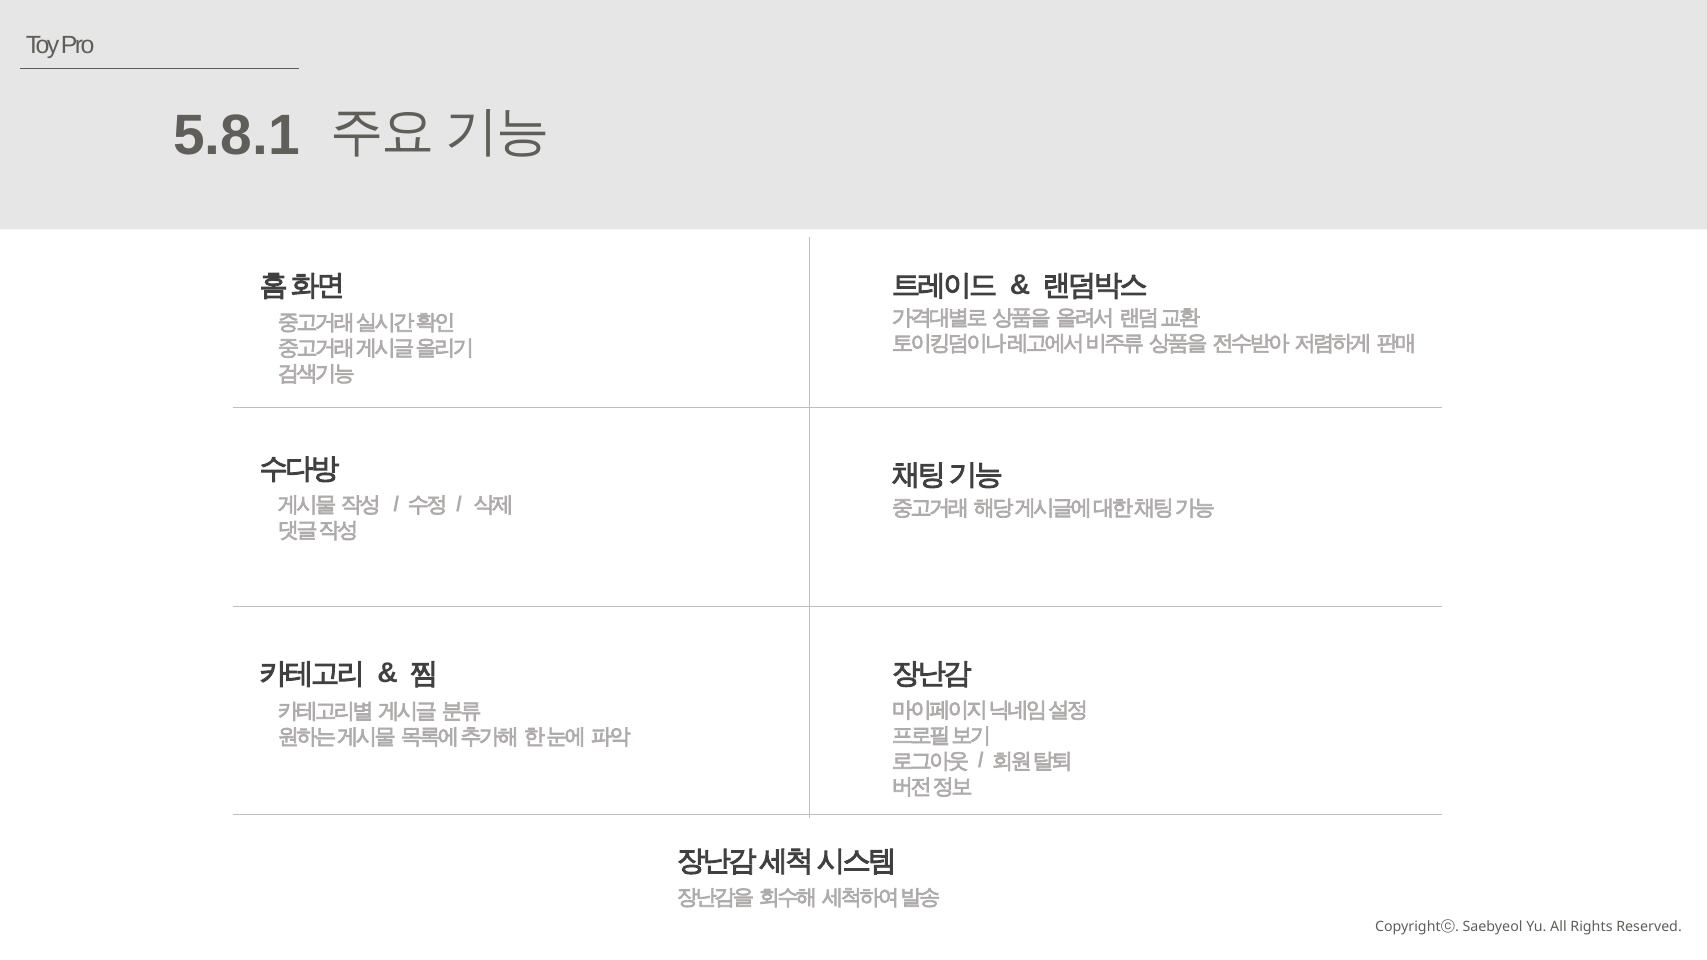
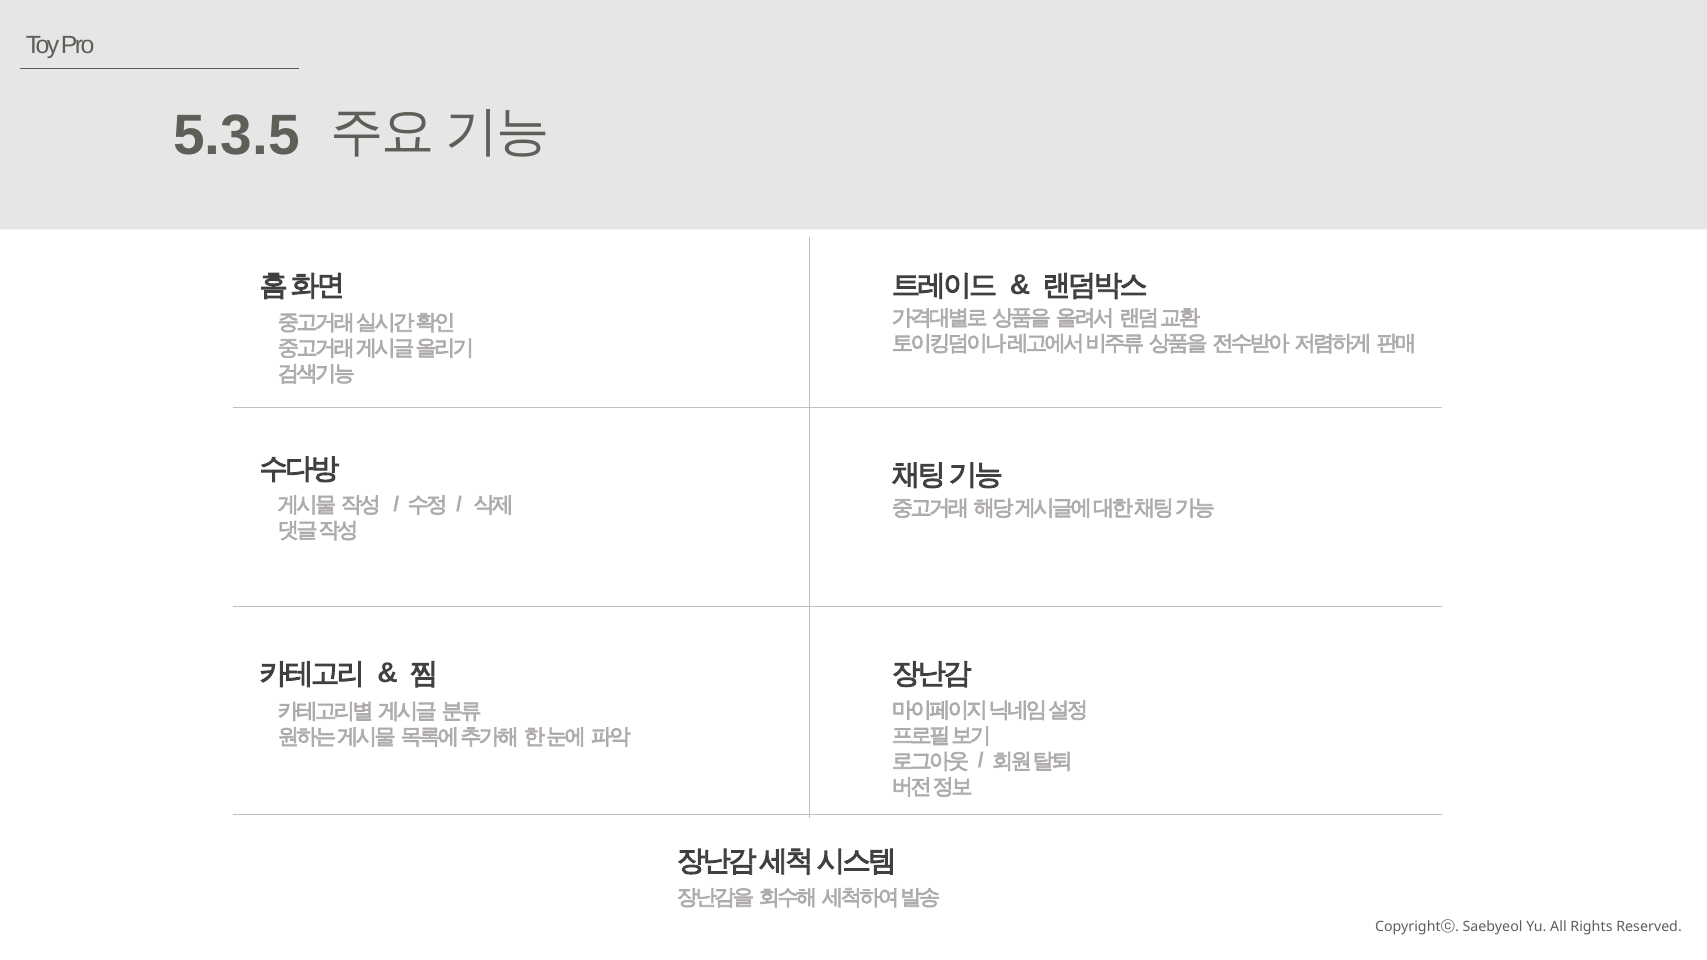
5.8.1: 5.8.1 -> 5.3.5
